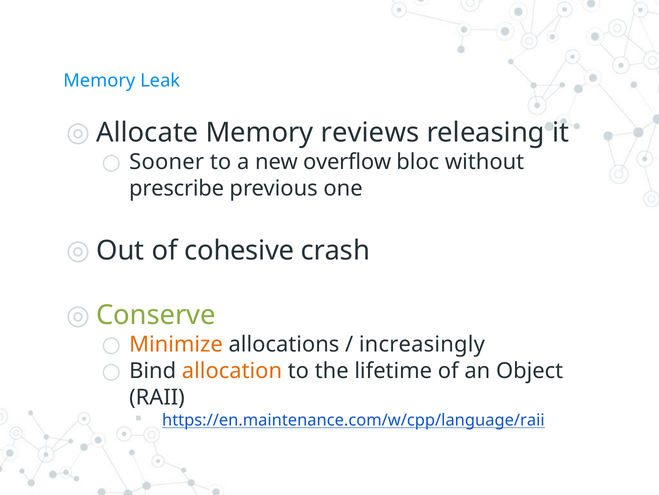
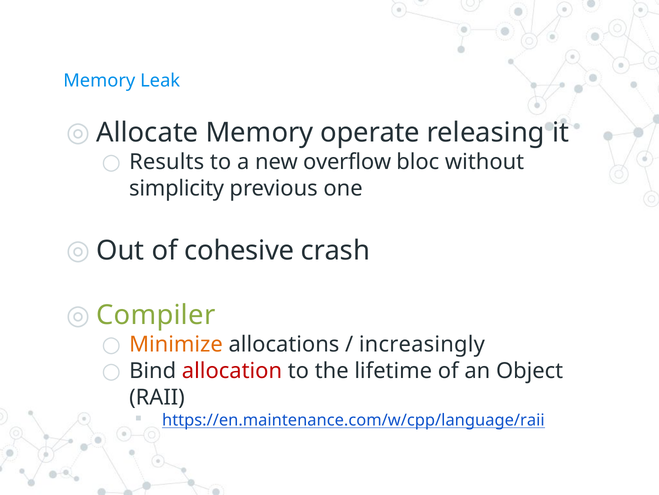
reviews: reviews -> operate
Sooner: Sooner -> Results
prescribe: prescribe -> simplicity
Conserve: Conserve -> Compiler
allocation colour: orange -> red
